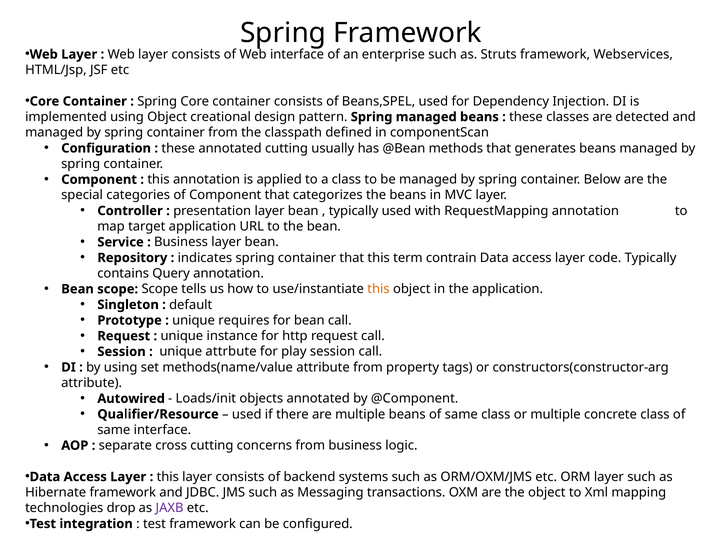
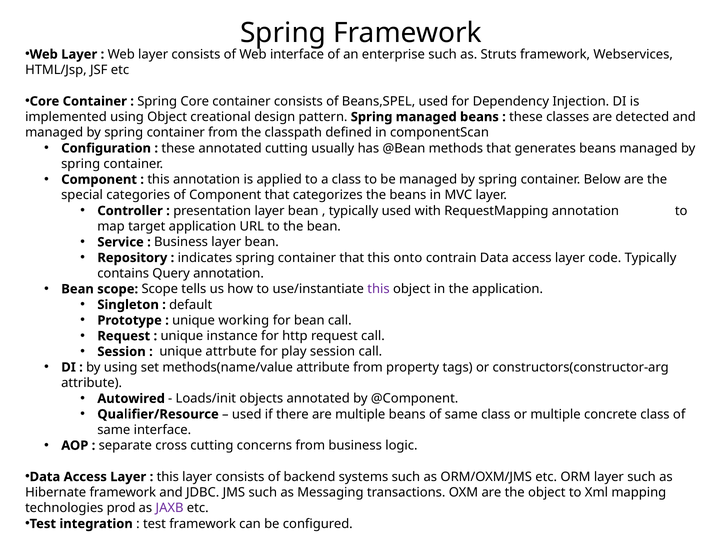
term: term -> onto
this at (378, 289) colour: orange -> purple
requires: requires -> working
drop: drop -> prod
